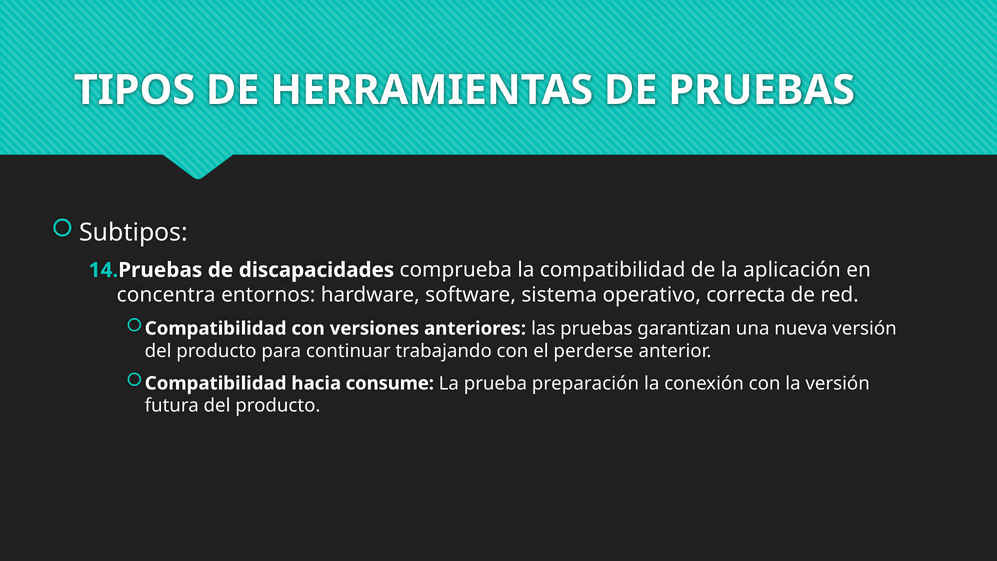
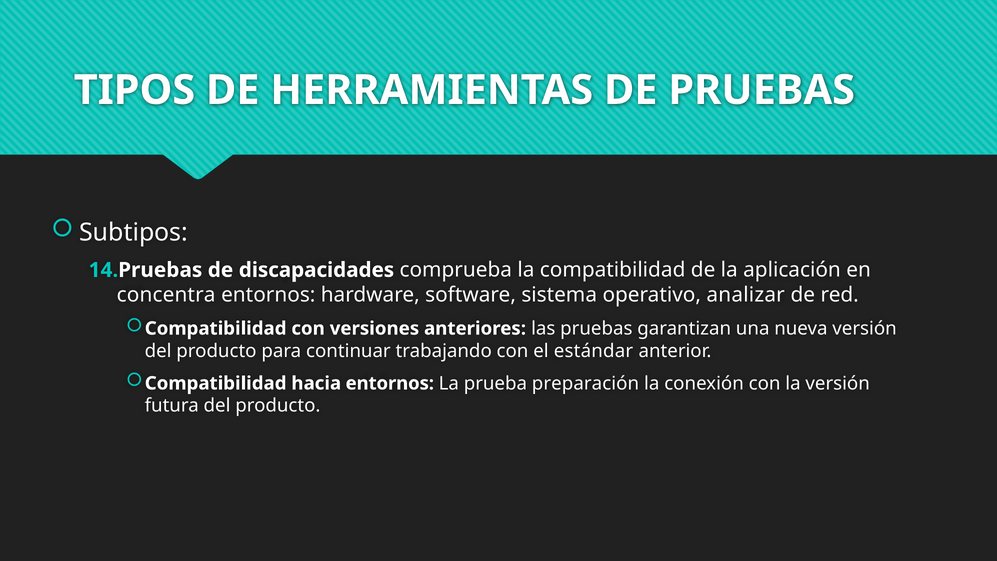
correcta: correcta -> analizar
perderse: perderse -> estándar
hacia consume: consume -> entornos
